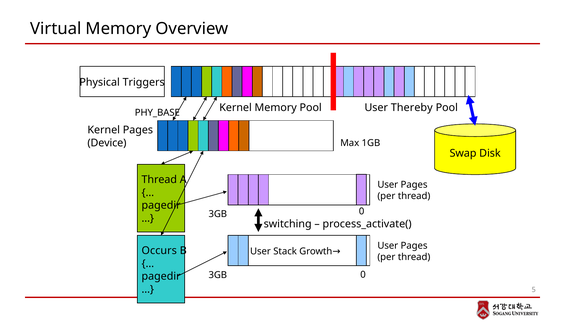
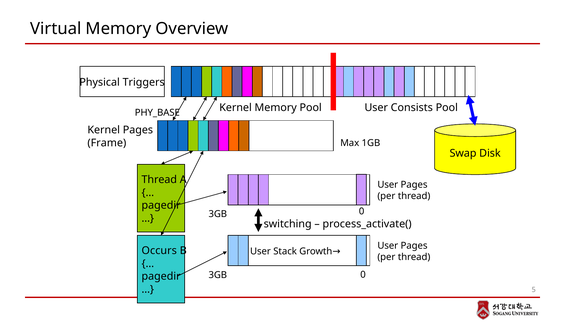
Thereby: Thereby -> Consists
Device: Device -> Frame
